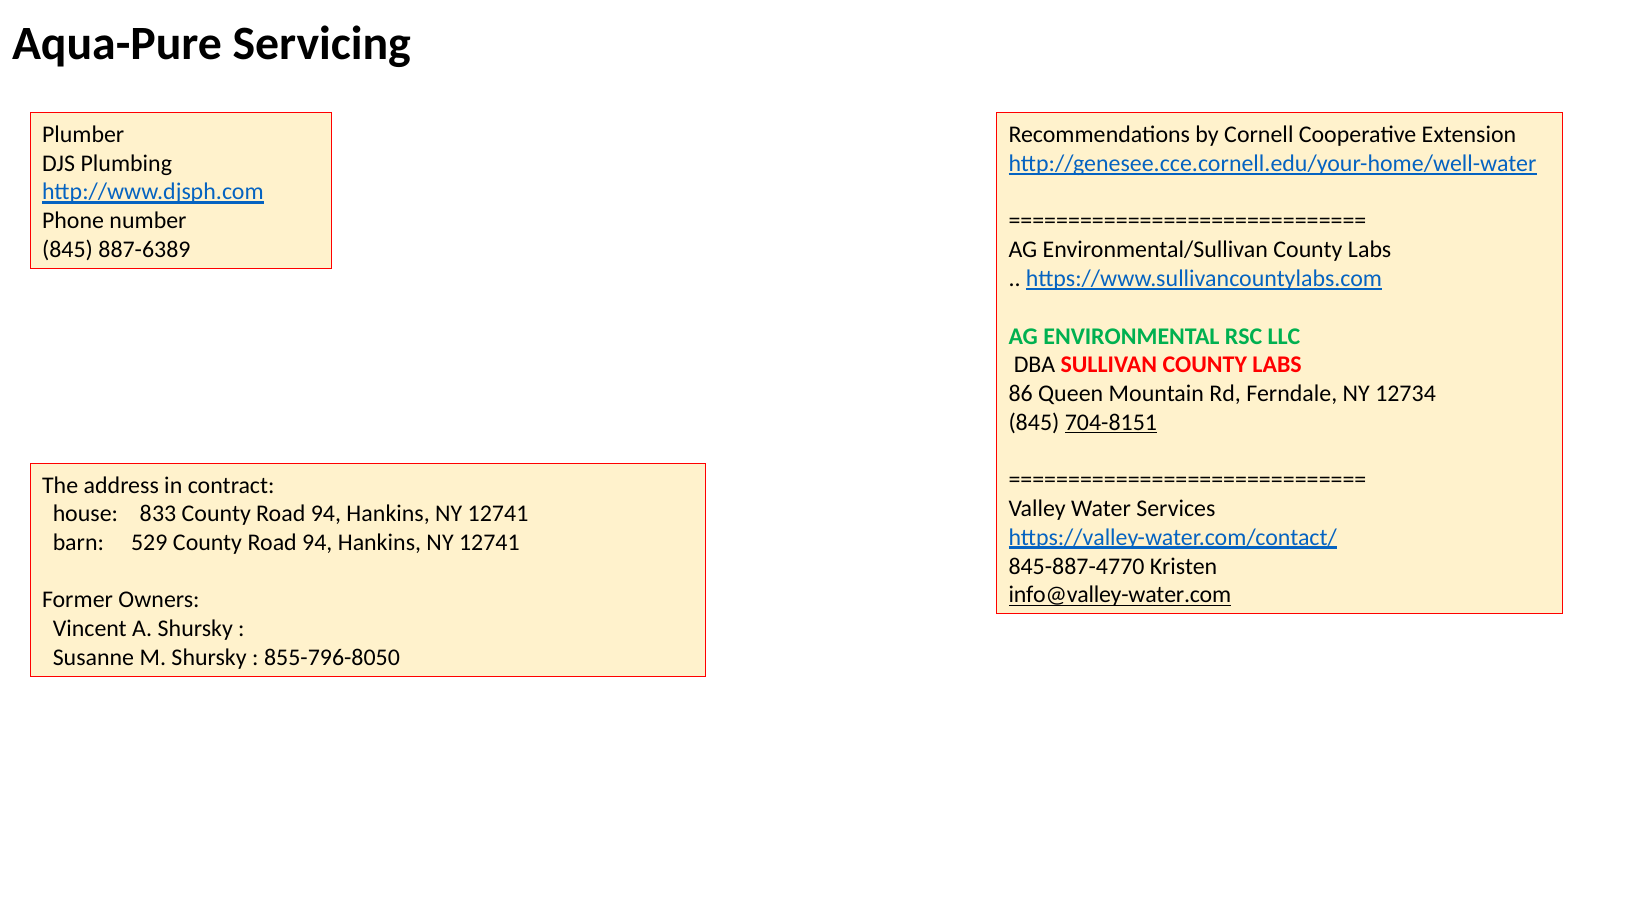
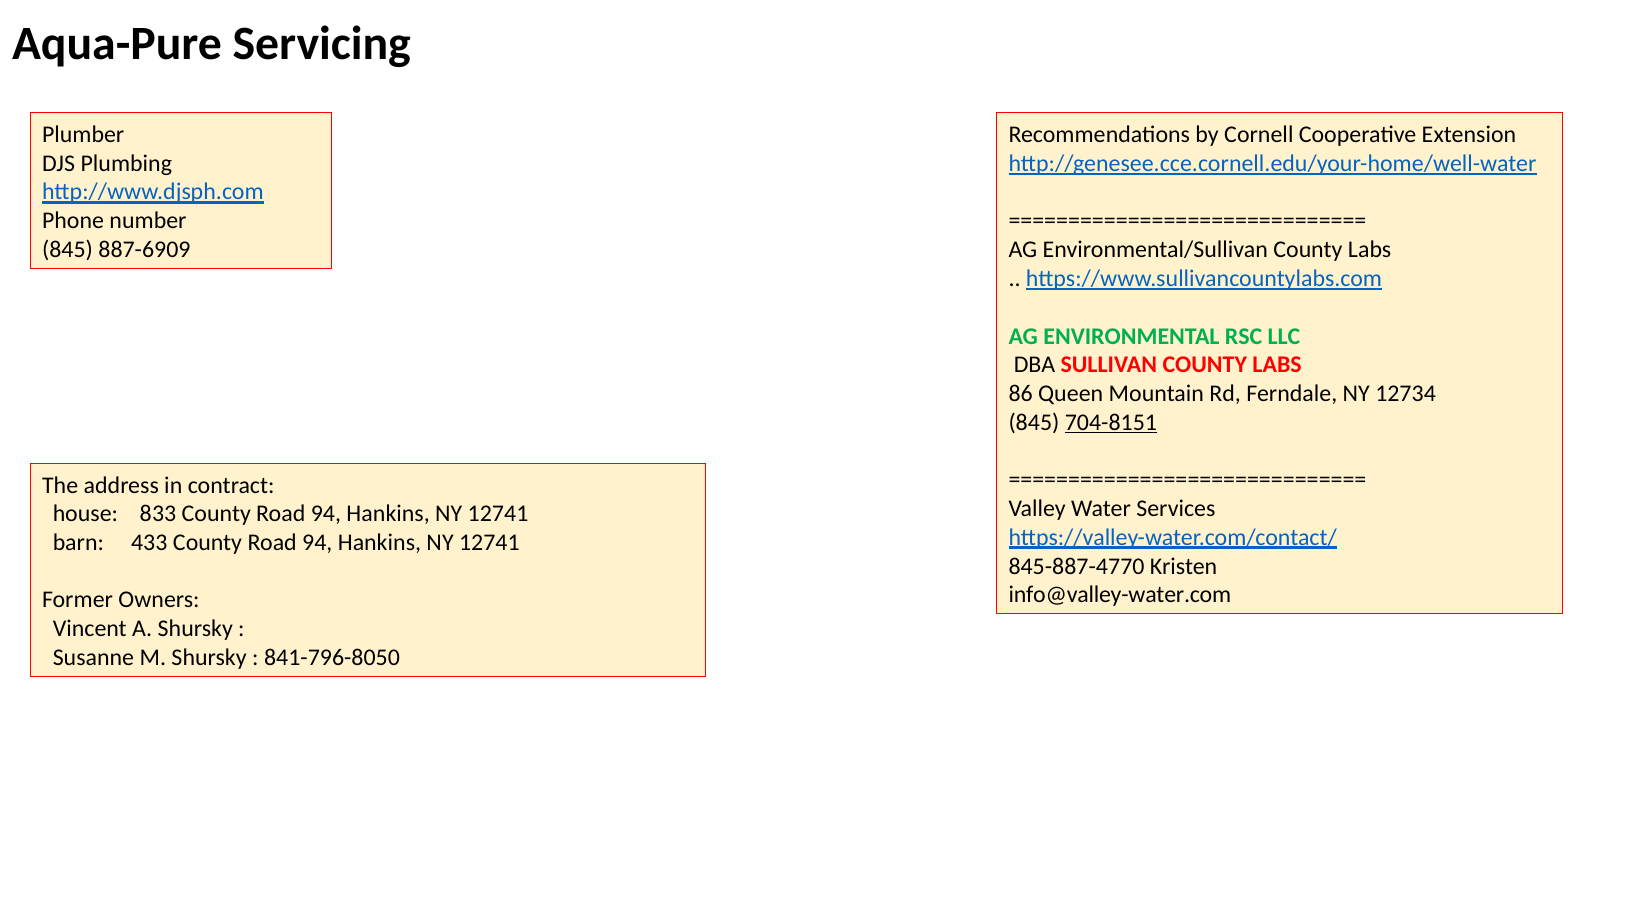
887-6389: 887-6389 -> 887-6909
529: 529 -> 433
info@valley-water.com underline: present -> none
855-796-8050: 855-796-8050 -> 841-796-8050
